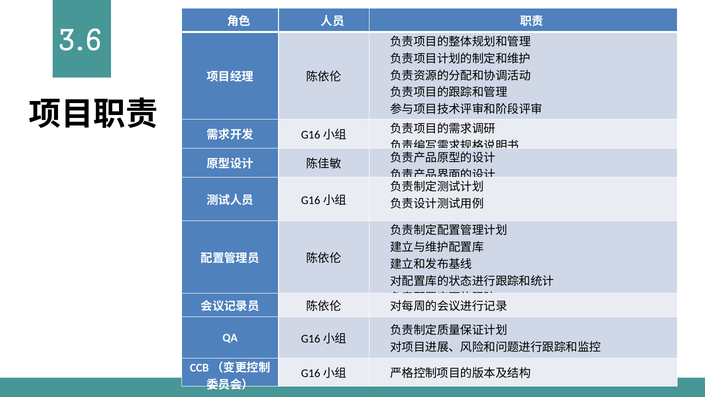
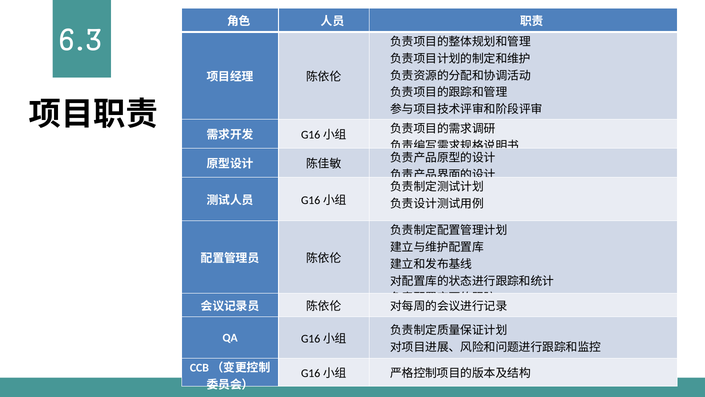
3.6: 3.6 -> 6.3
